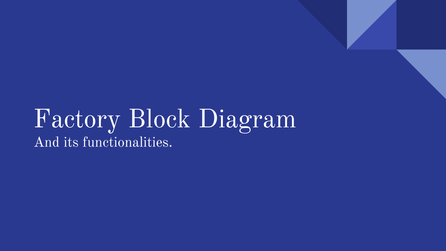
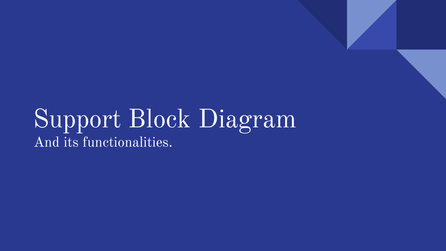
Factory: Factory -> Support
